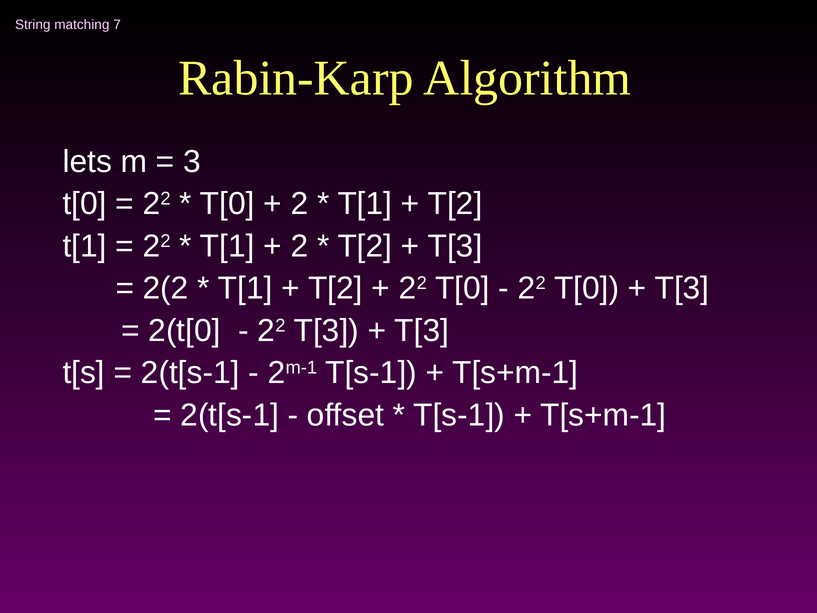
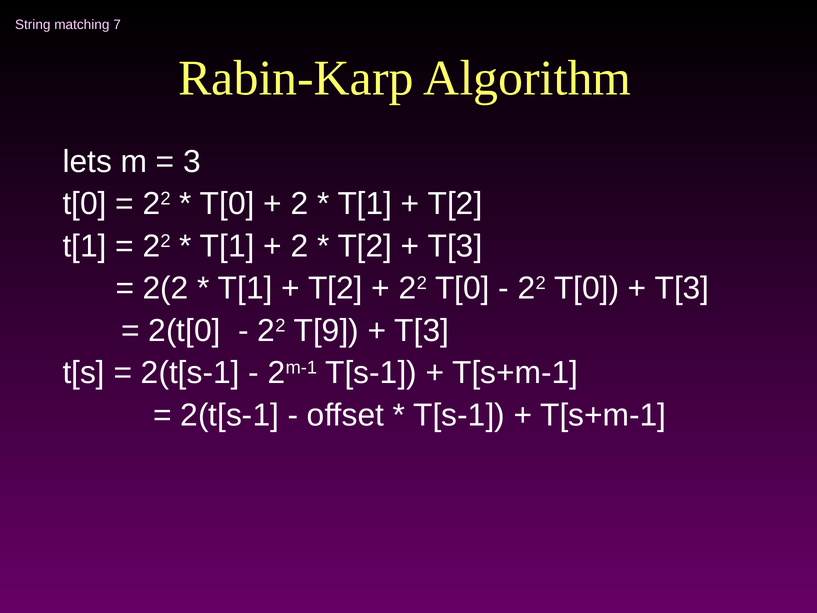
22 T[3: T[3 -> T[9
